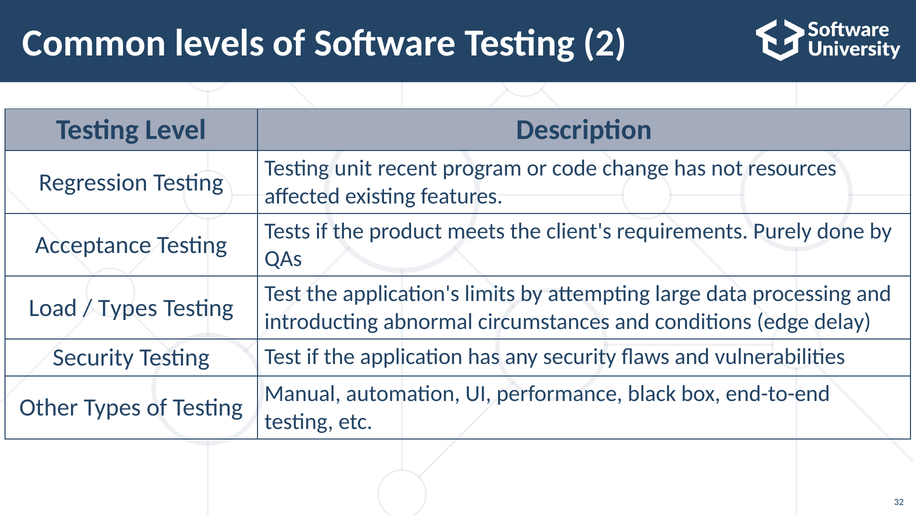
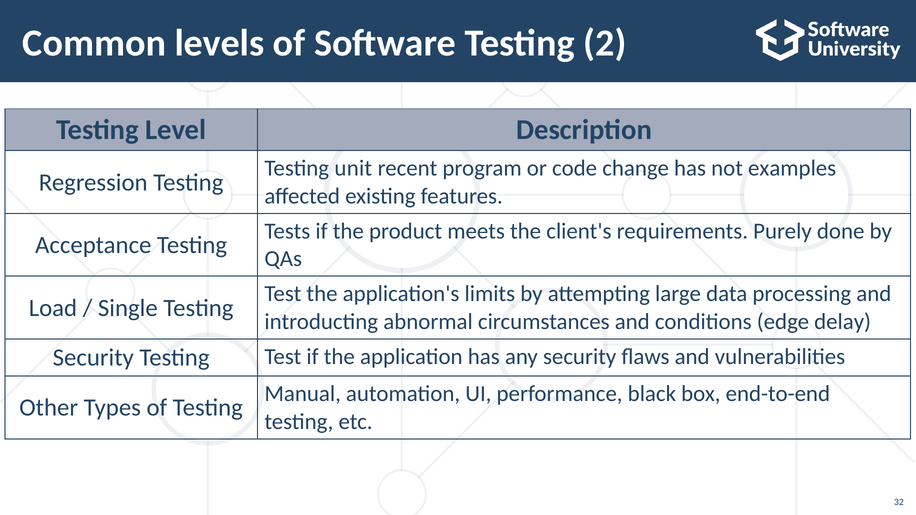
resources: resources -> examples
Types at (128, 308): Types -> Single
